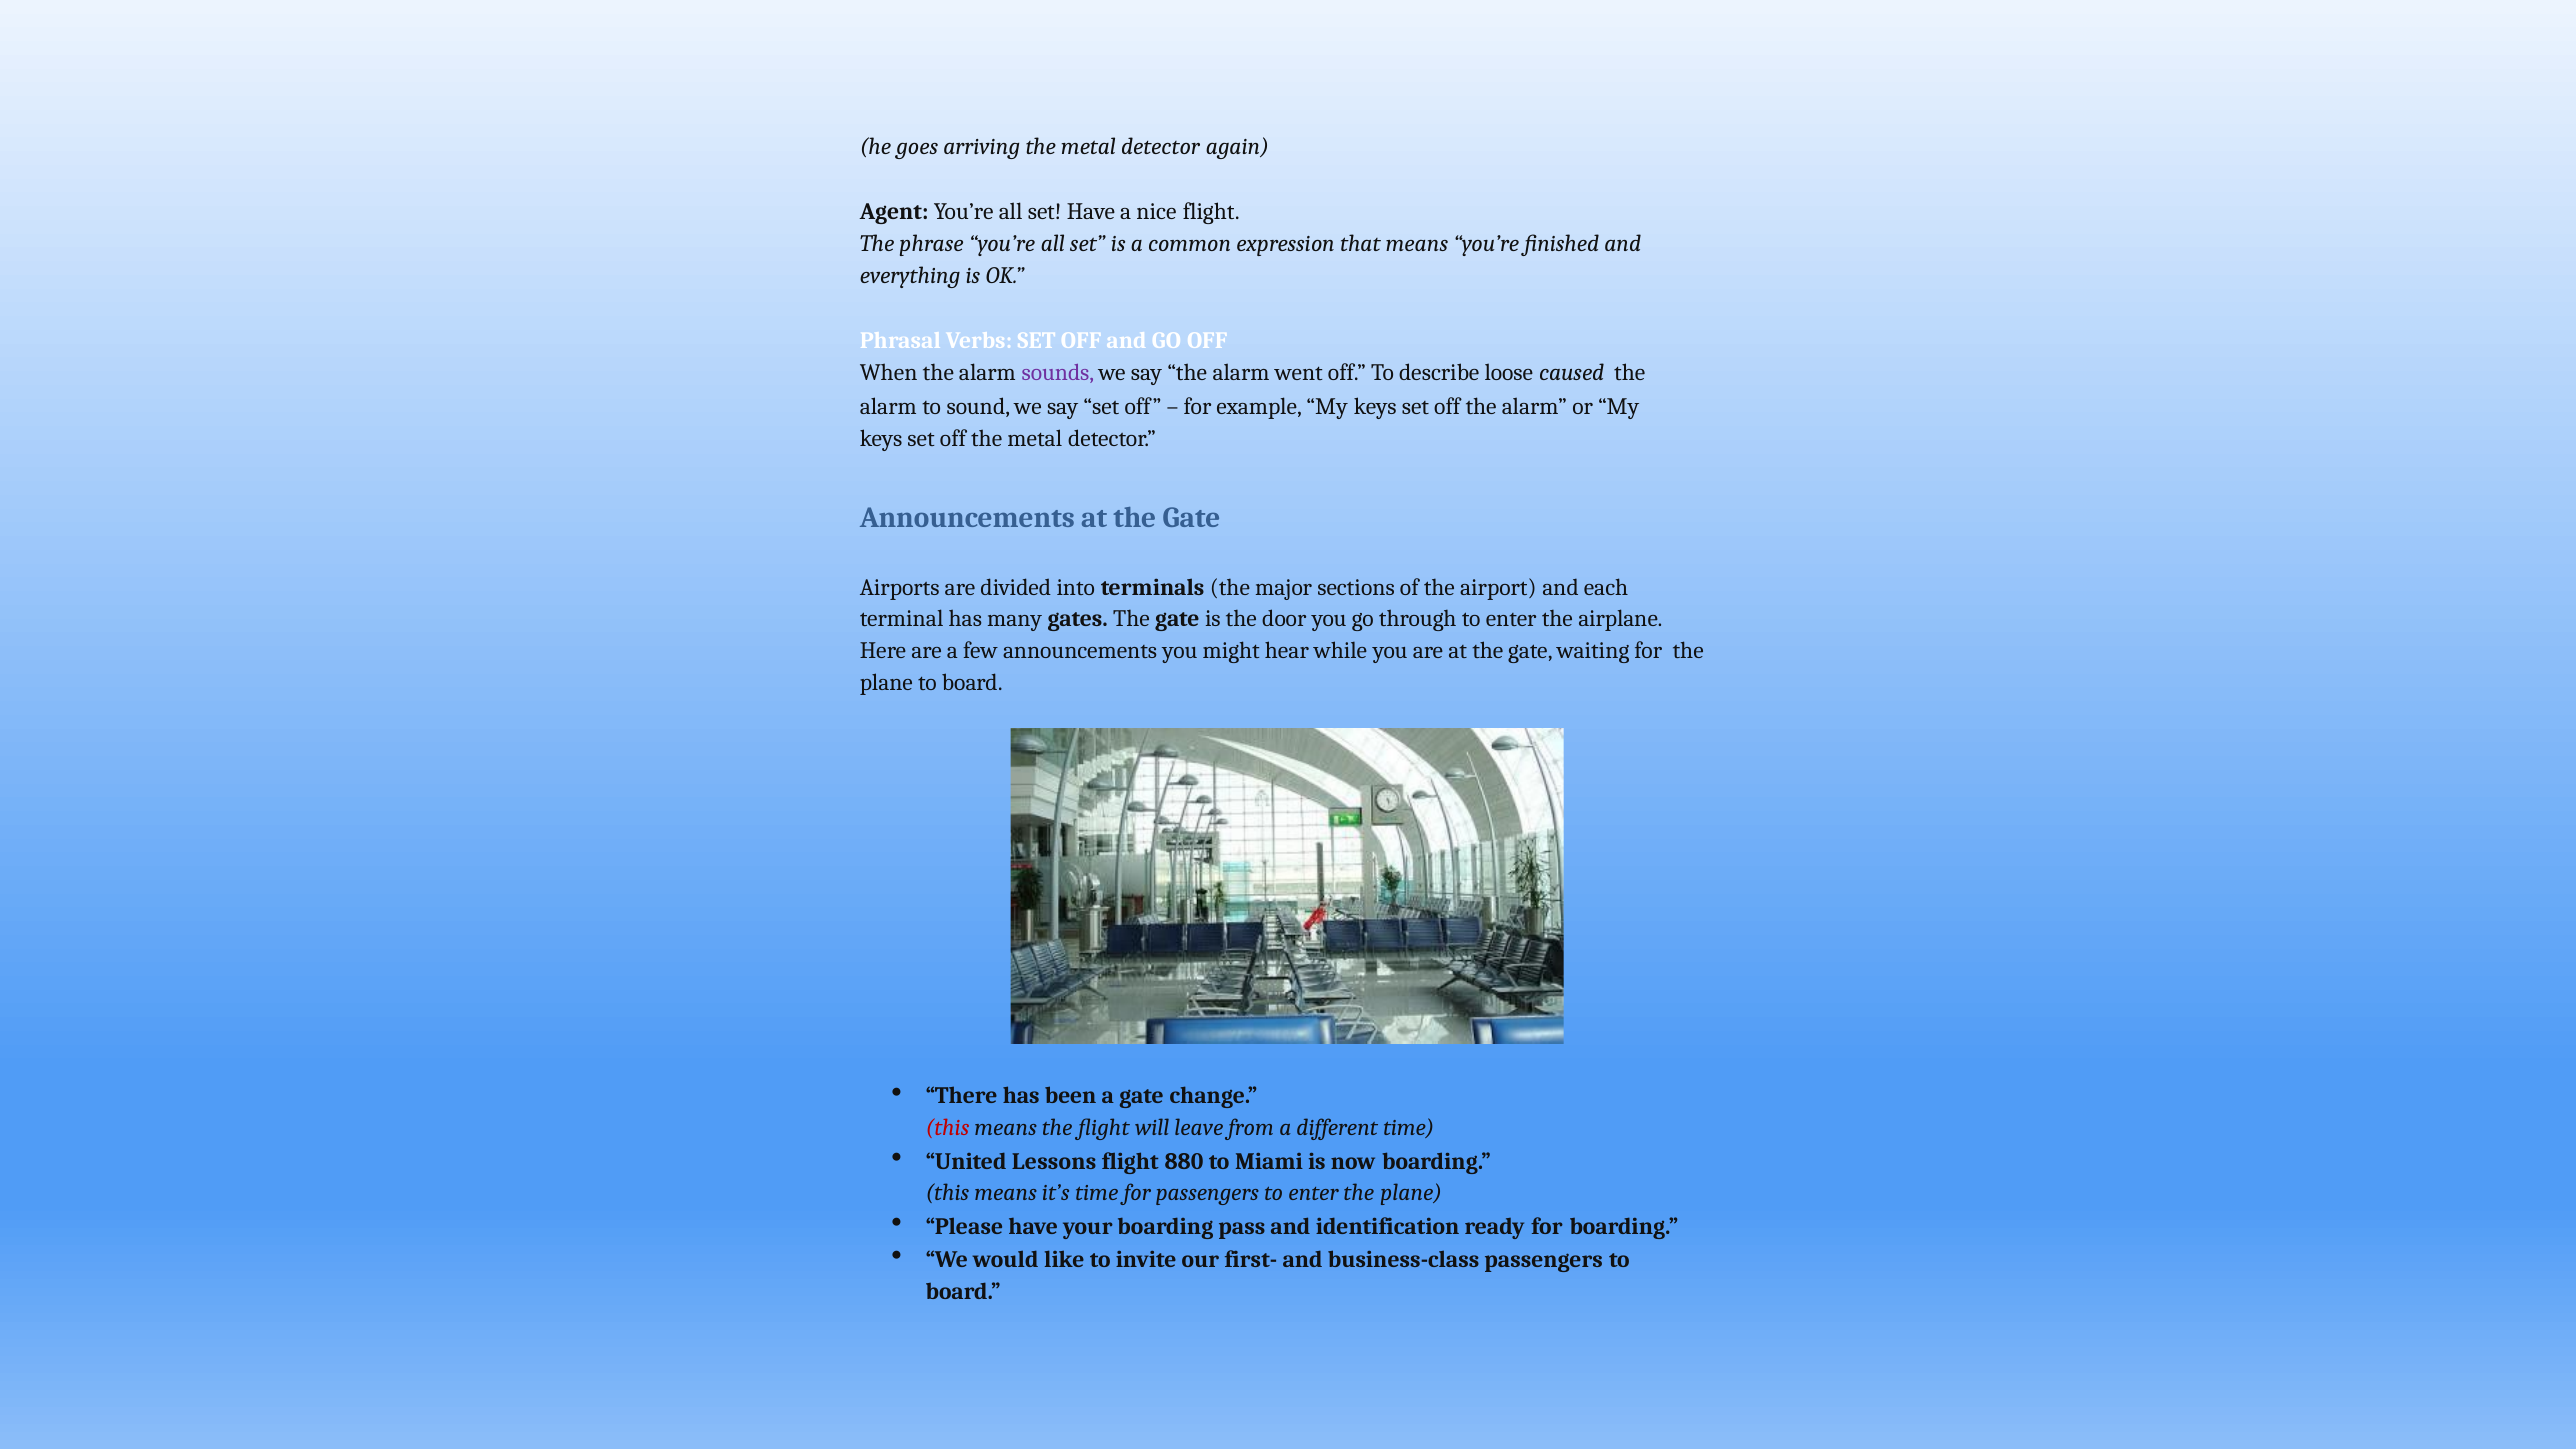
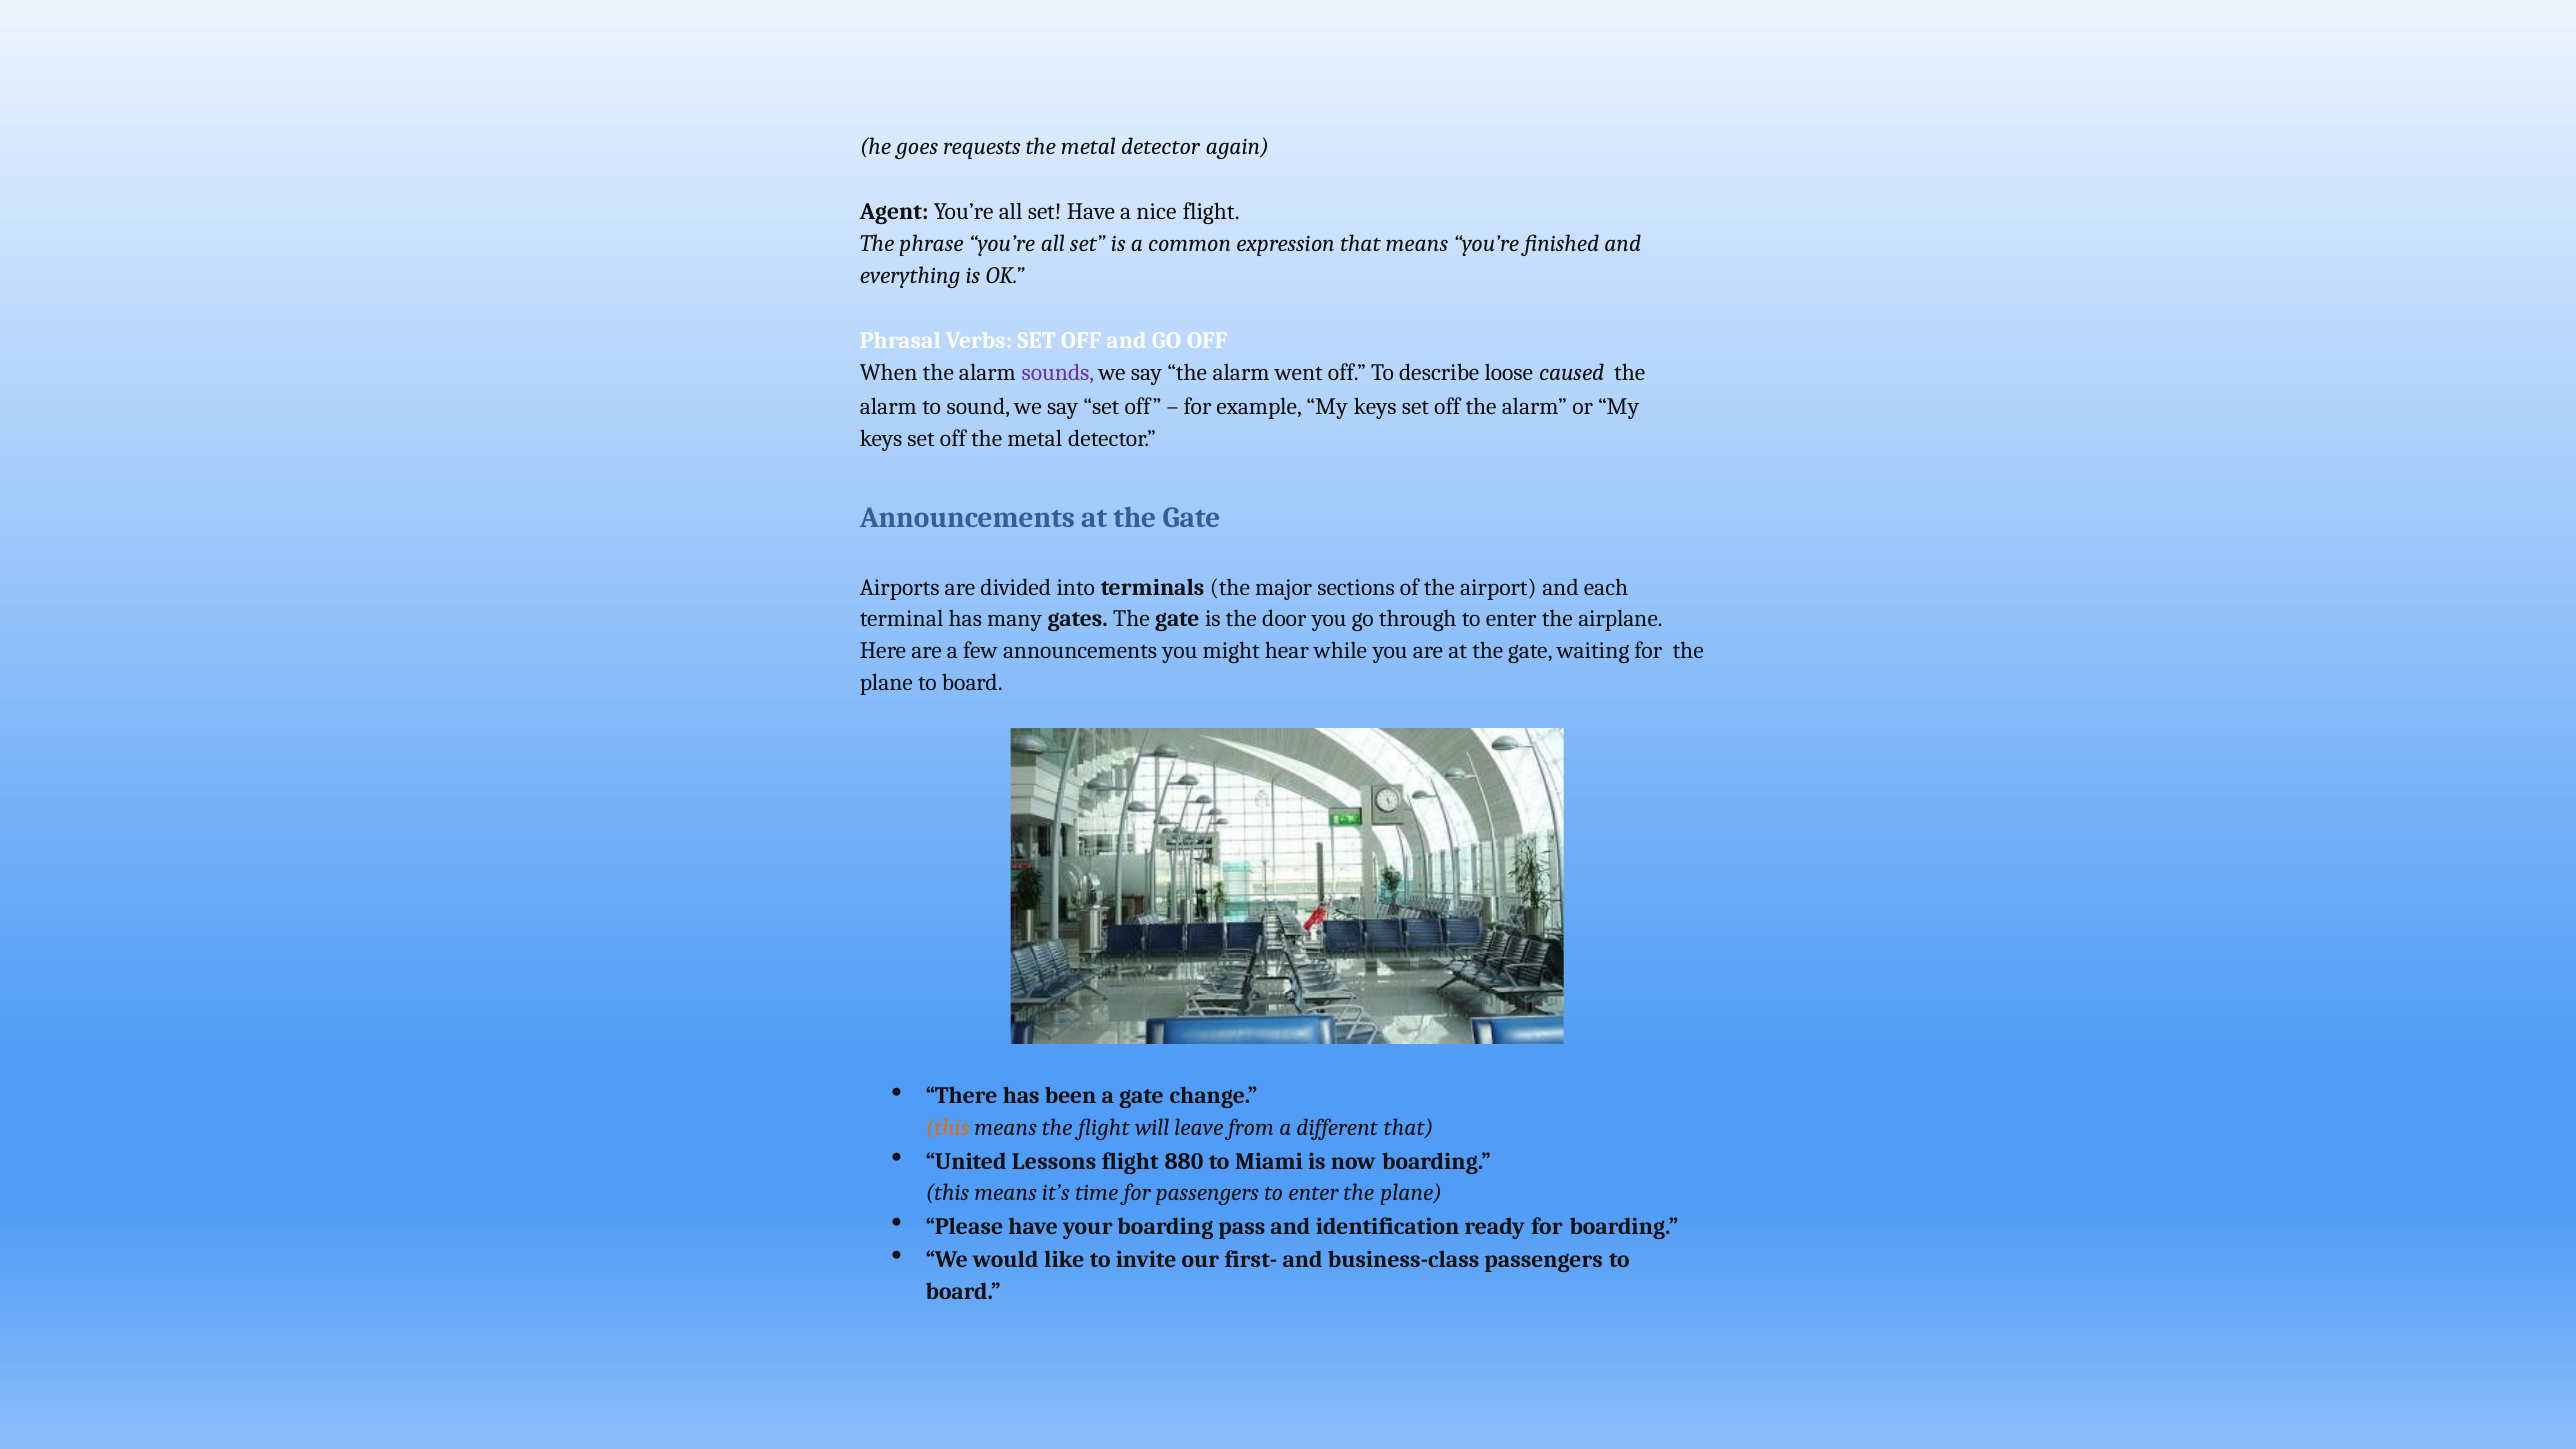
arriving: arriving -> requests
this at (947, 1128) colour: red -> orange
different time: time -> that
